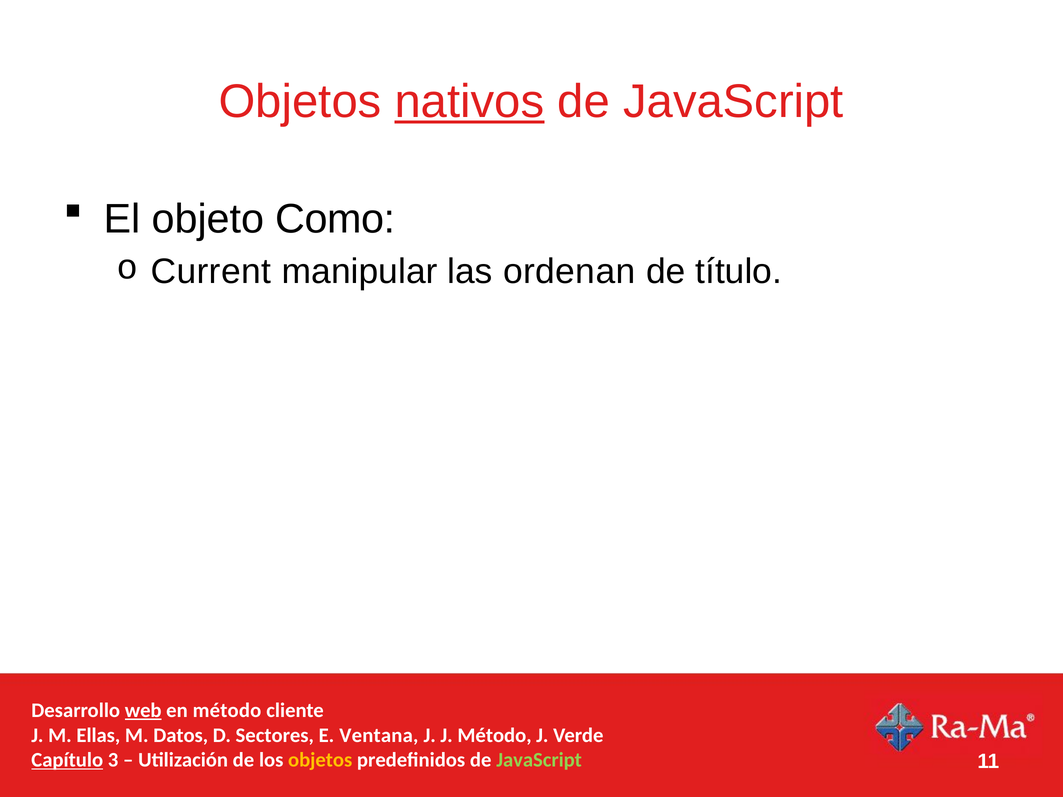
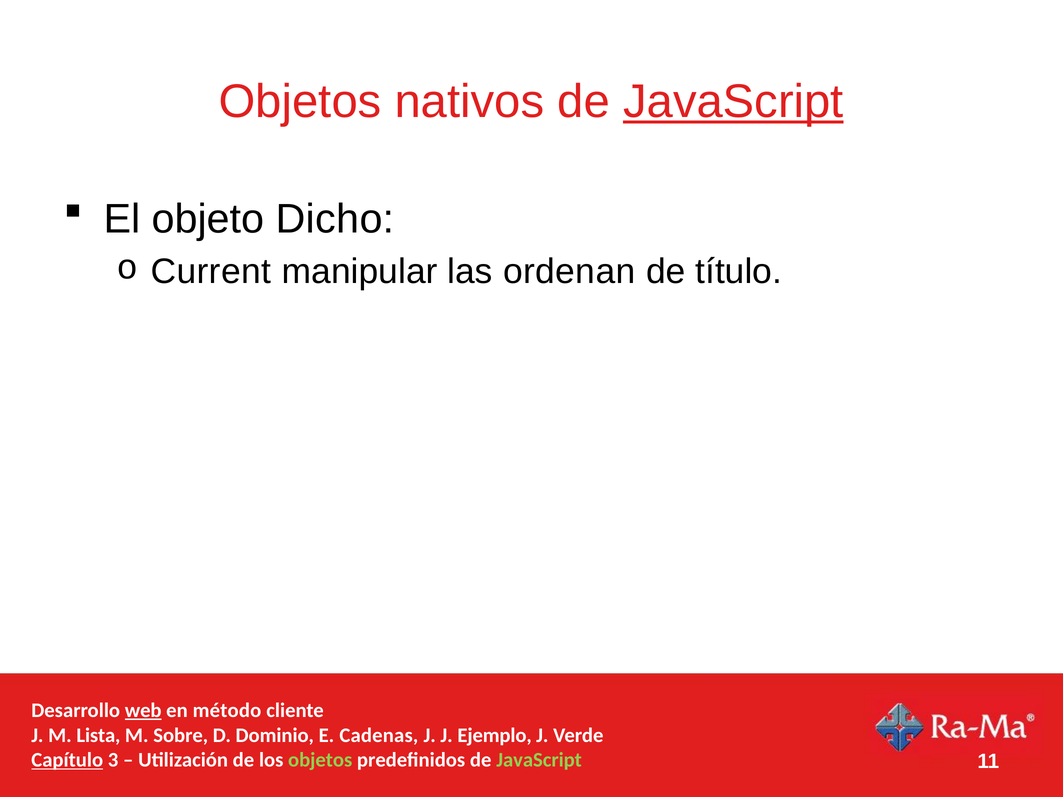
nativos underline: present -> none
JavaScript at (733, 102) underline: none -> present
Como: Como -> Dicho
Ellas: Ellas -> Lista
Datos: Datos -> Sobre
Sectores: Sectores -> Dominio
Ventana: Ventana -> Cadenas
J Método: Método -> Ejemplo
objetos at (320, 760) colour: yellow -> light green
